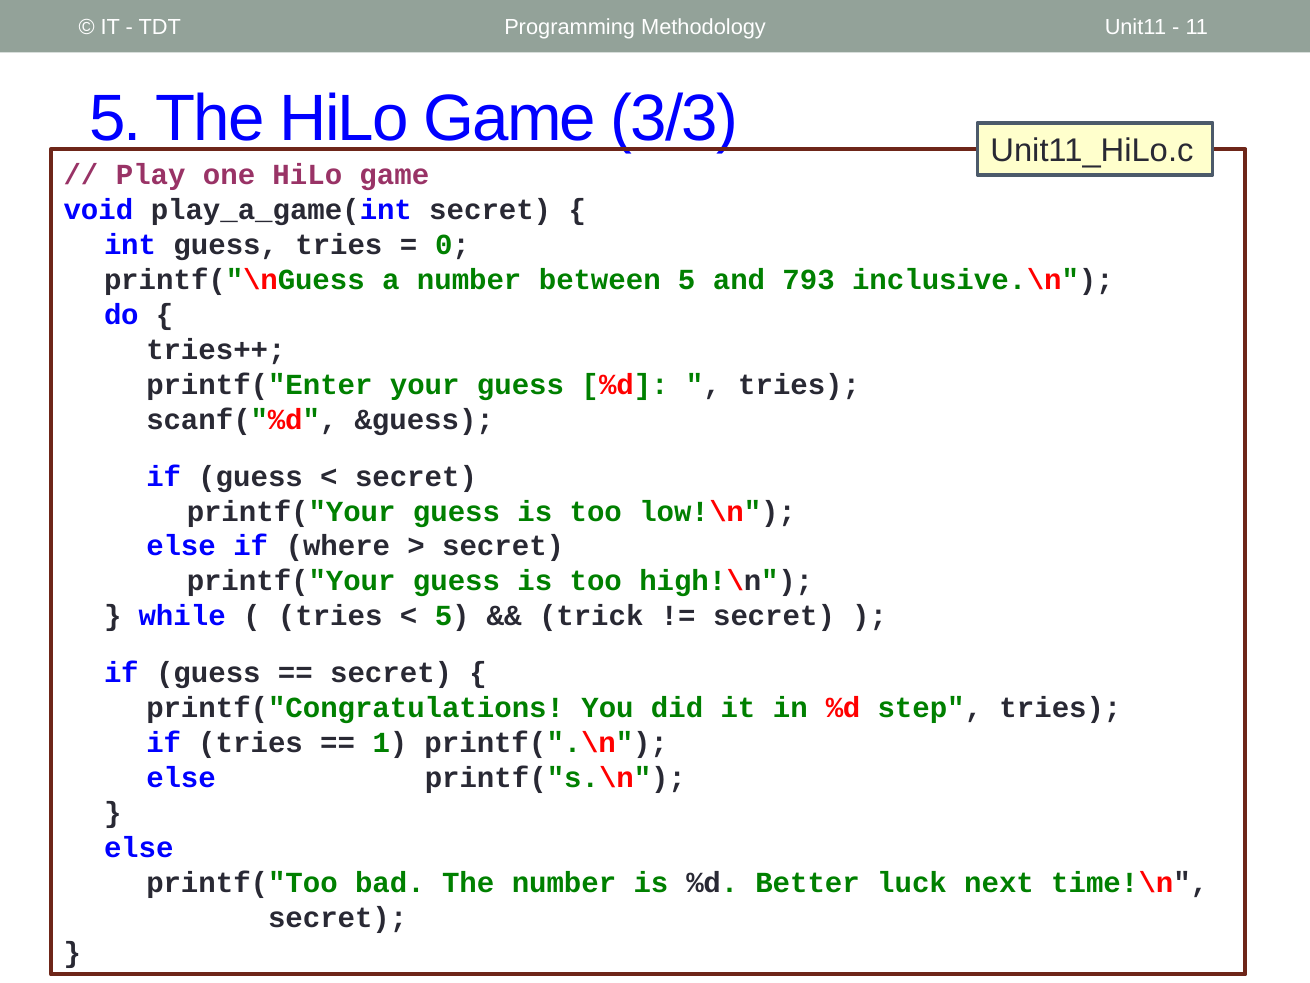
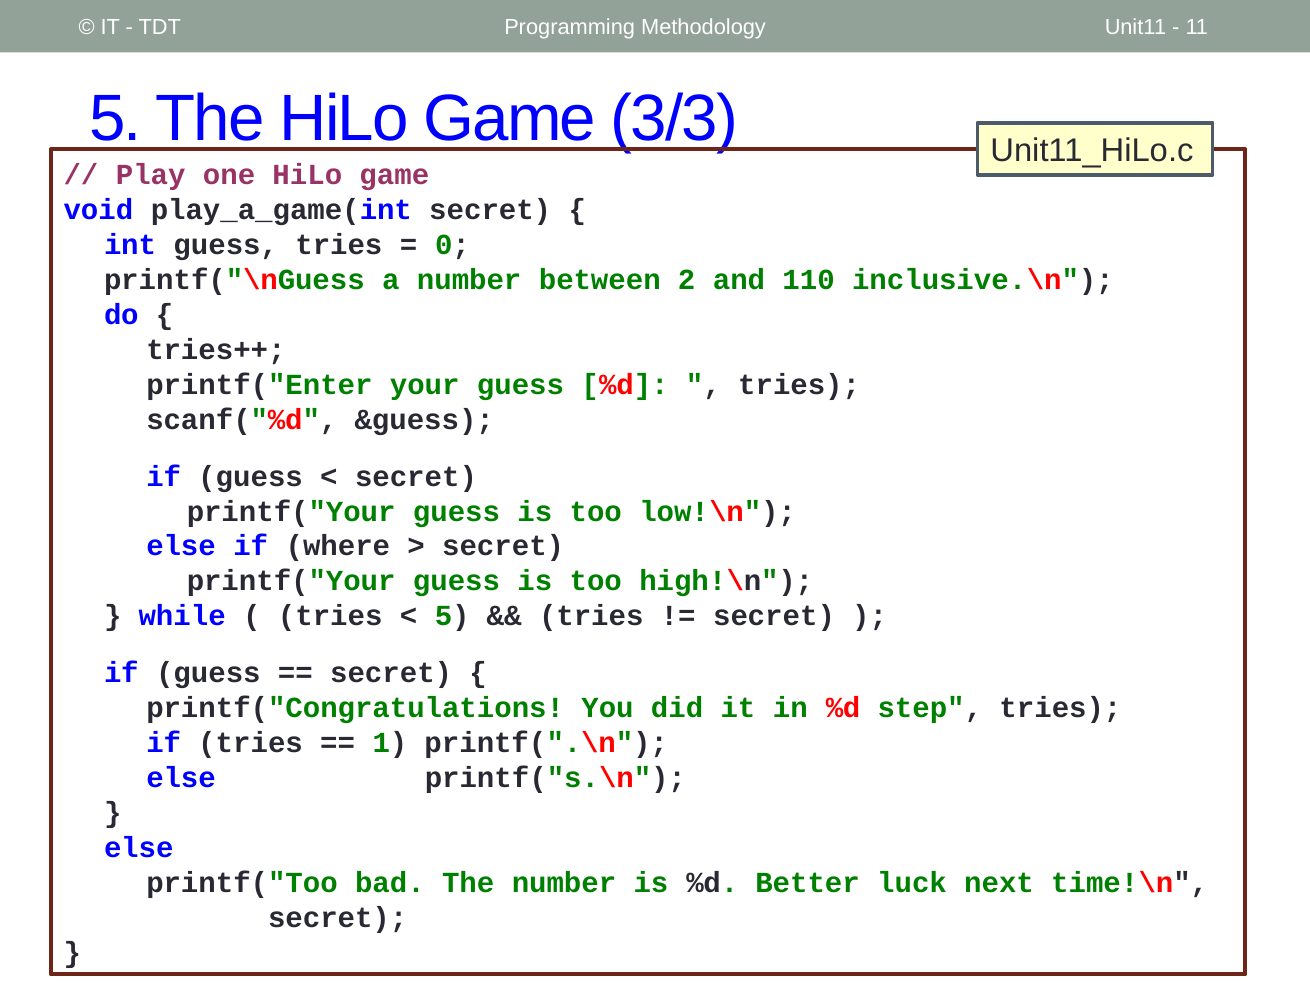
between 5: 5 -> 2
793: 793 -> 110
trick at (591, 616): trick -> tries
